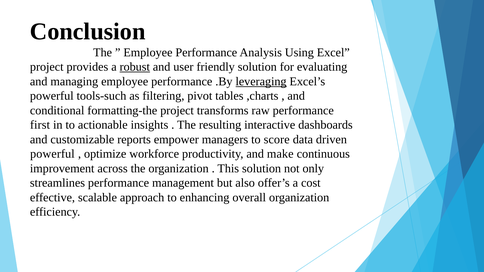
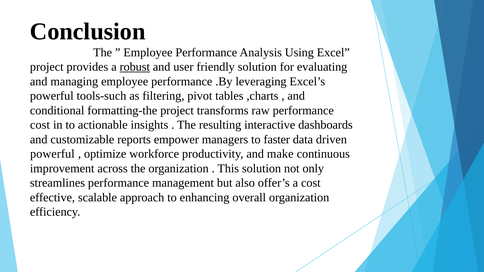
leveraging underline: present -> none
first at (40, 125): first -> cost
score: score -> faster
